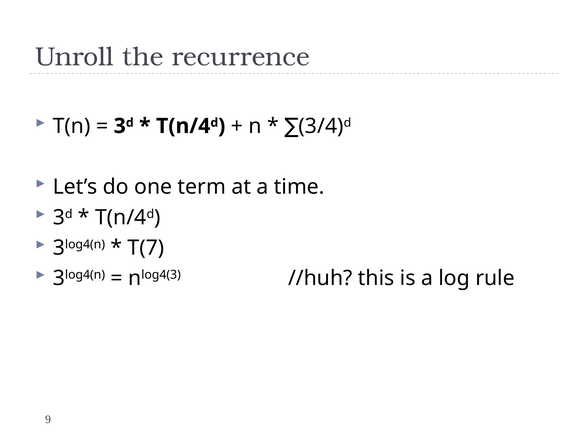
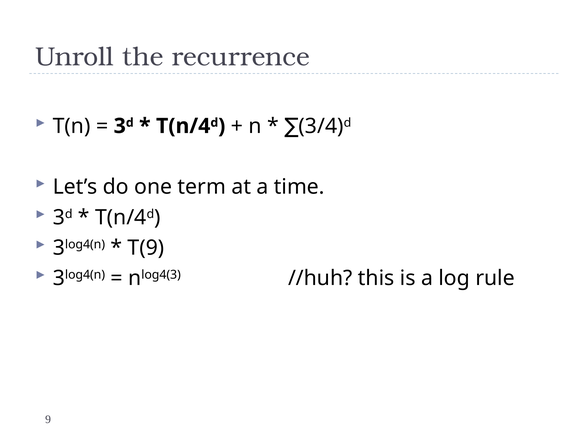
T(7: T(7 -> T(9
